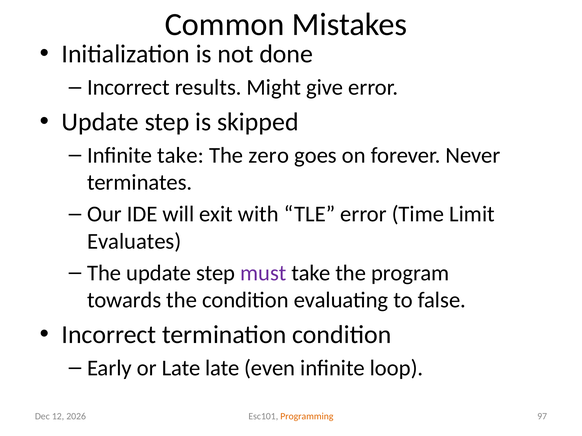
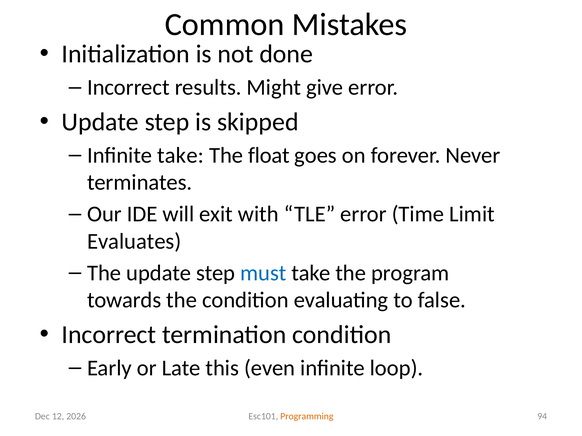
zero: zero -> float
must colour: purple -> blue
Late late: late -> this
97: 97 -> 94
